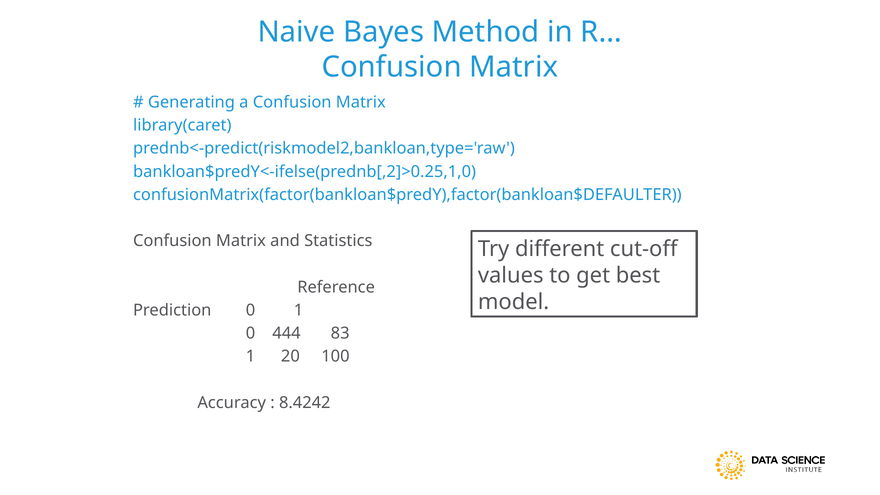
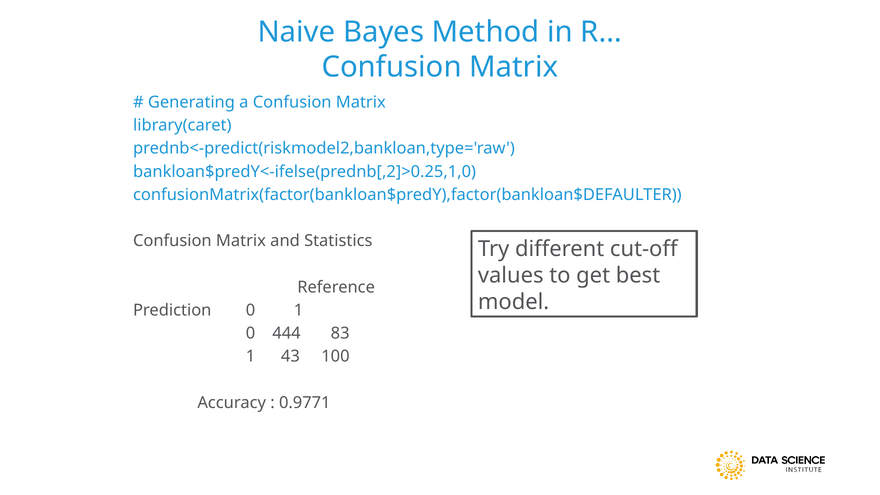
20: 20 -> 43
8.4242: 8.4242 -> 0.9771
